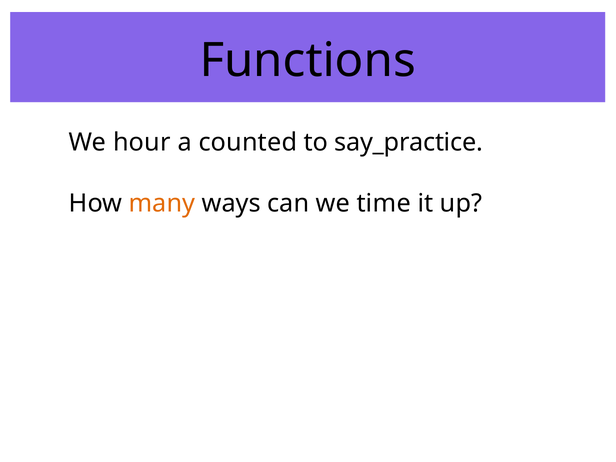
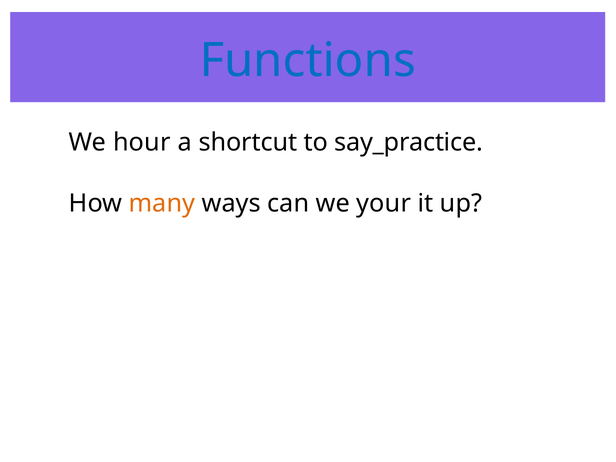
Functions colour: black -> blue
counted: counted -> shortcut
time: time -> your
